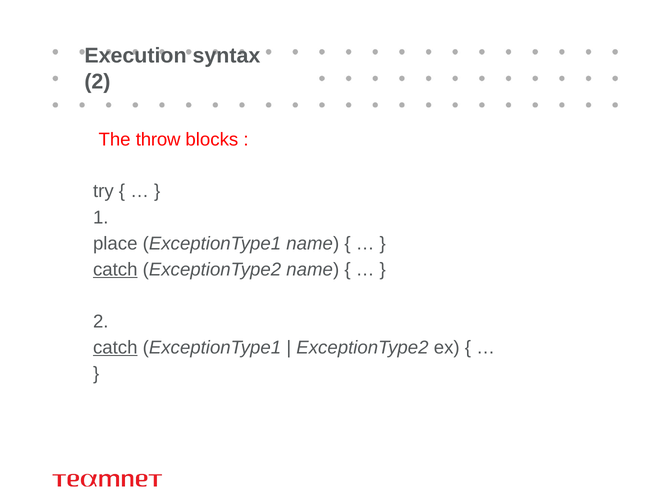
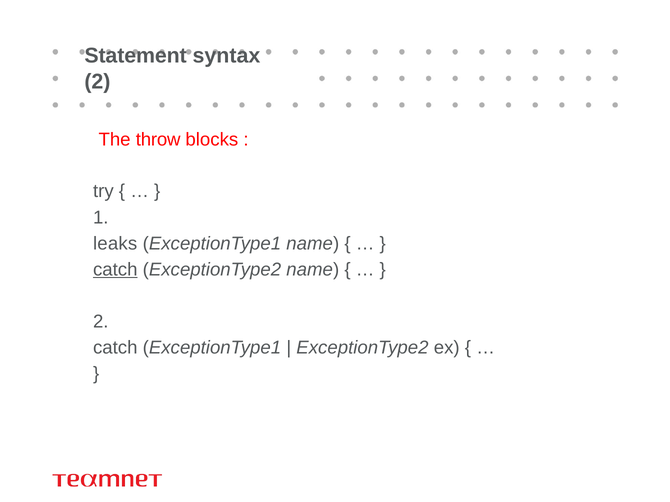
Execution: Execution -> Statement
place: place -> leaks
catch at (115, 348) underline: present -> none
